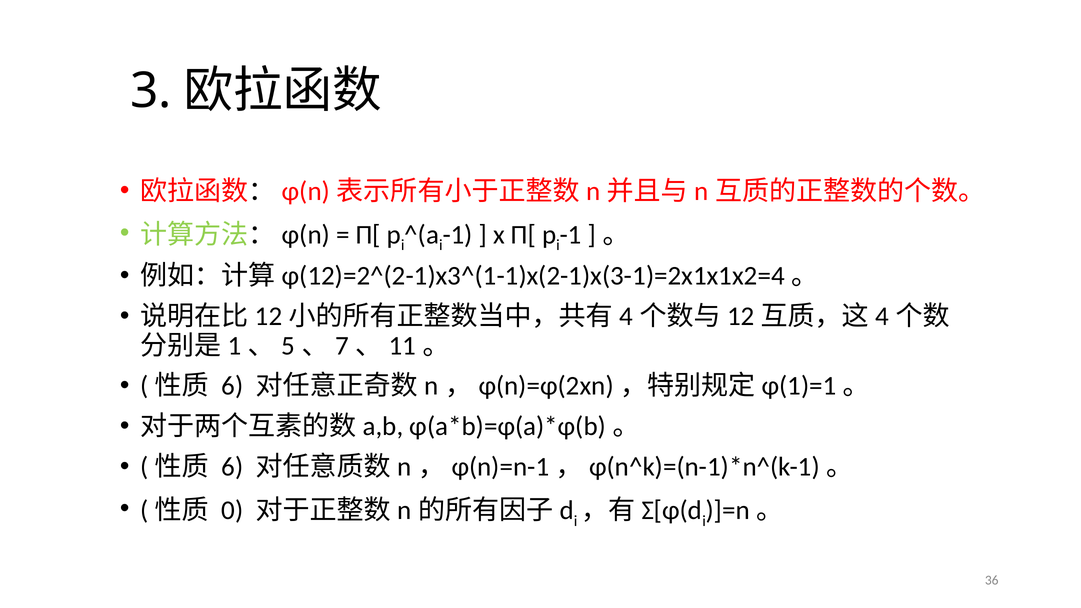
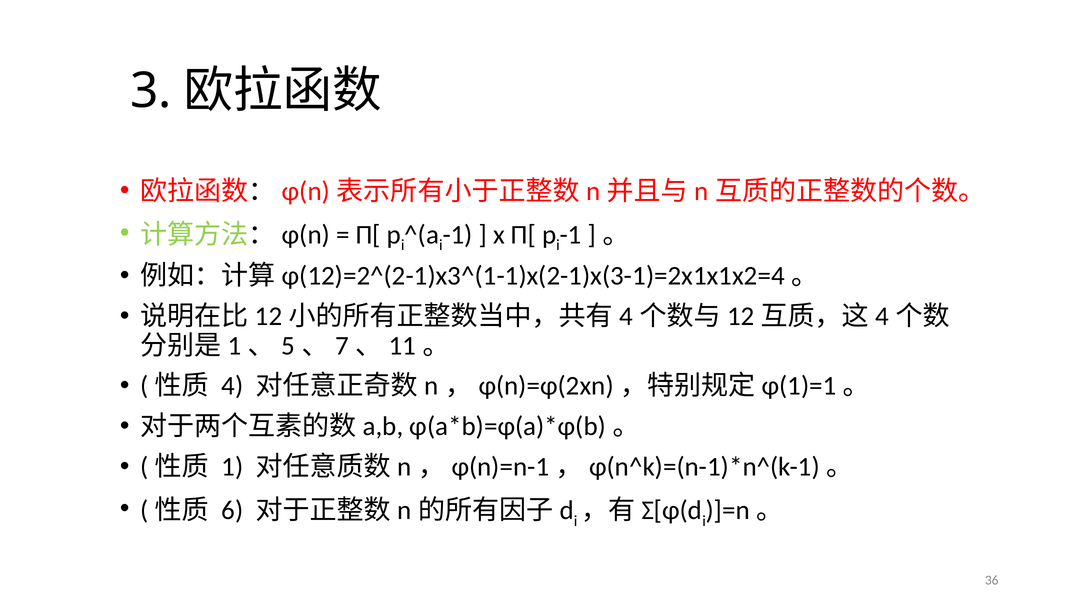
6 at (232, 386): 6 -> 4
6 at (232, 467): 6 -> 1
0: 0 -> 6
